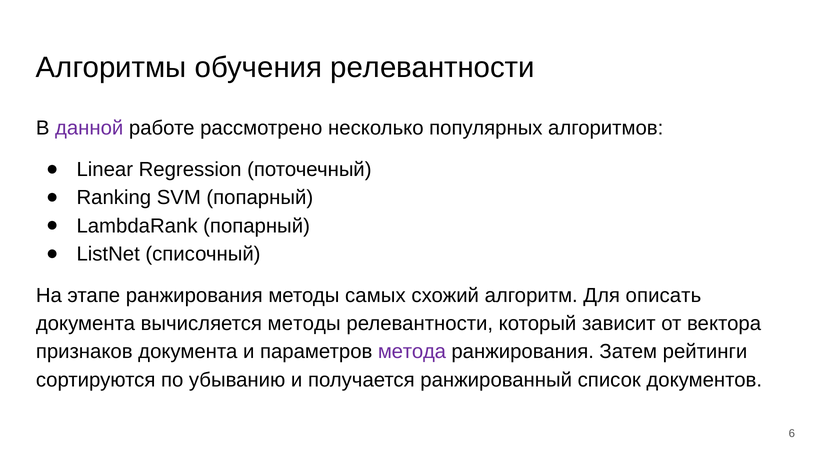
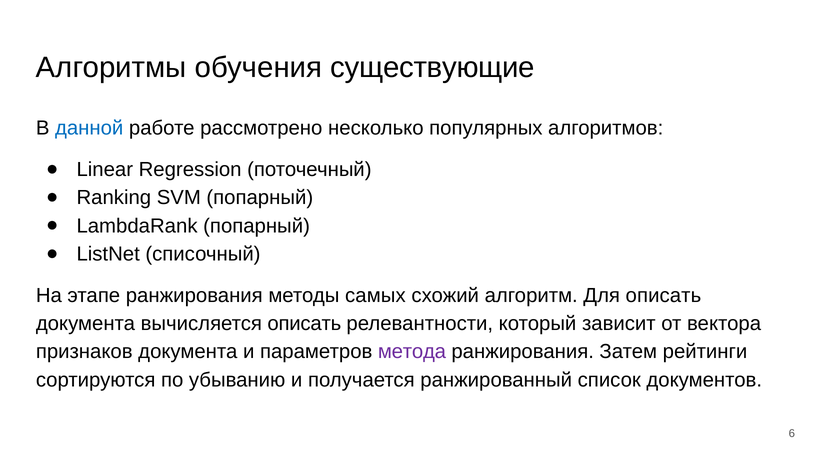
обучения релевантности: релевантности -> существующие
данной colour: purple -> blue
вычисляется методы: методы -> описать
